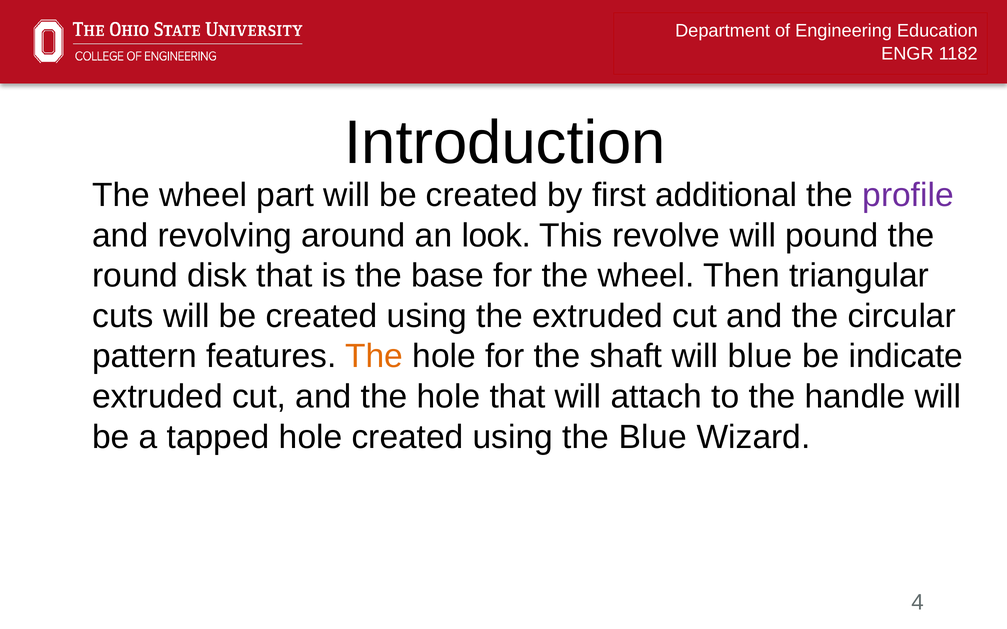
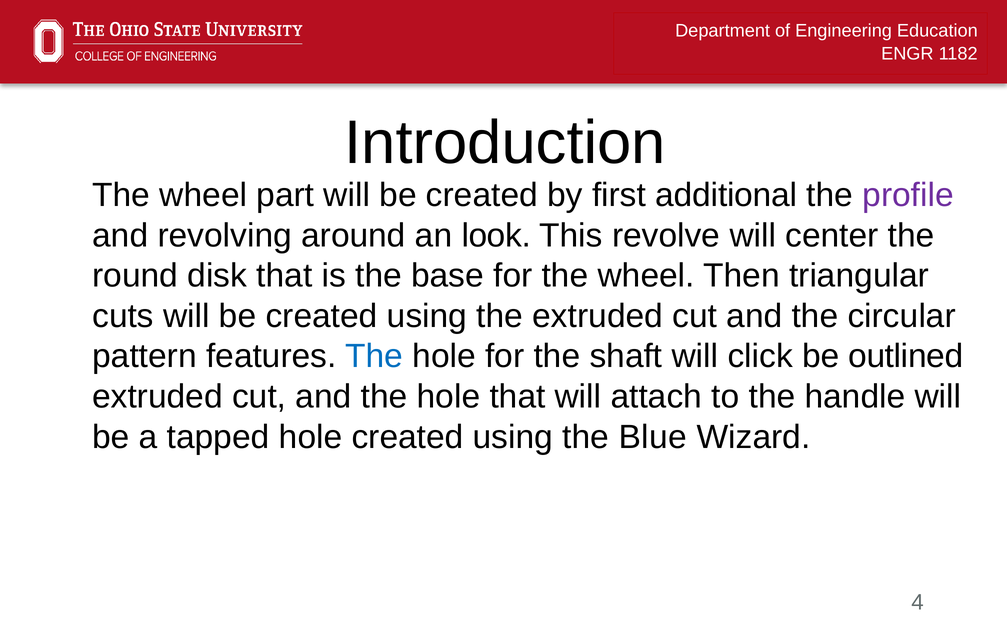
pound: pound -> center
The at (374, 357) colour: orange -> blue
will blue: blue -> click
indicate: indicate -> outlined
